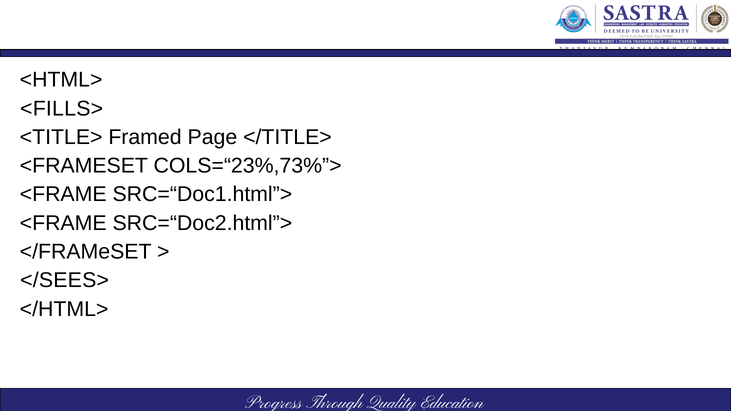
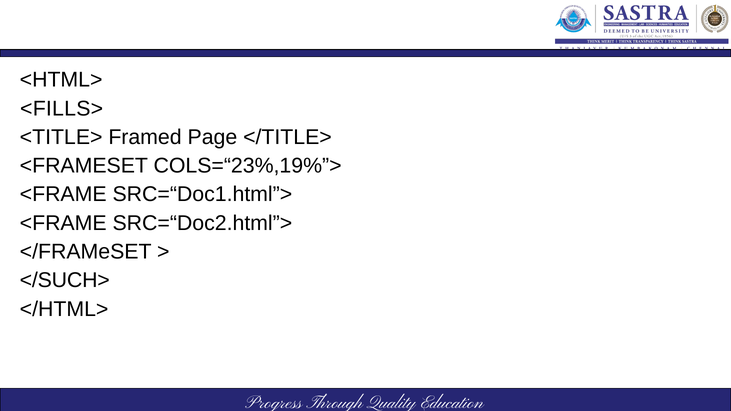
COLS=“23%,73%”>: COLS=“23%,73%”> -> COLS=“23%,19%”>
</SEES>: </SEES> -> </SUCH>
